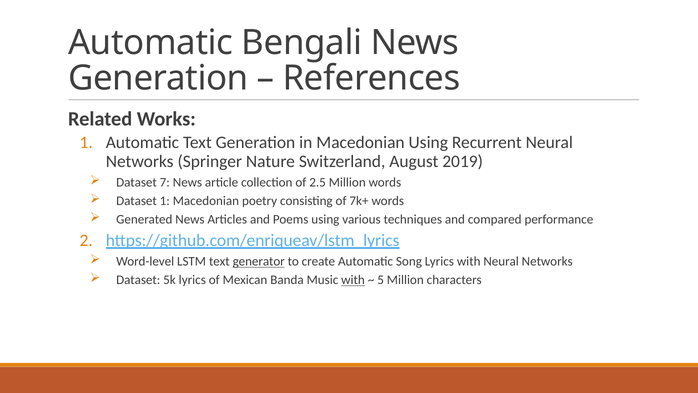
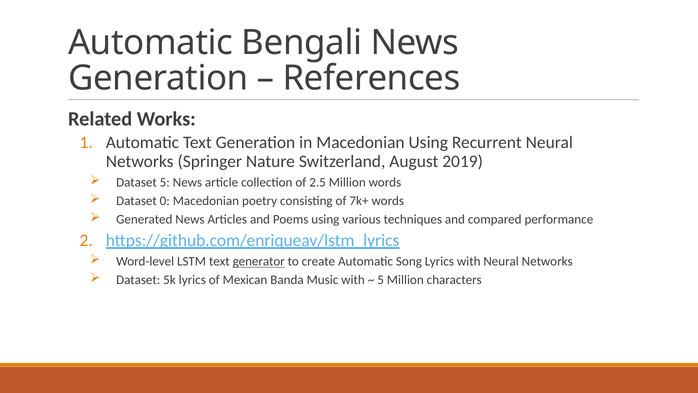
Dataset 7: 7 -> 5
Dataset 1: 1 -> 0
with at (353, 280) underline: present -> none
